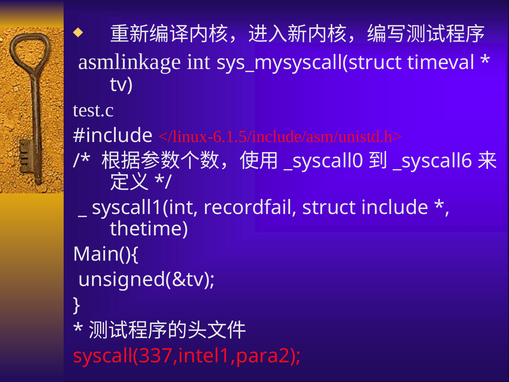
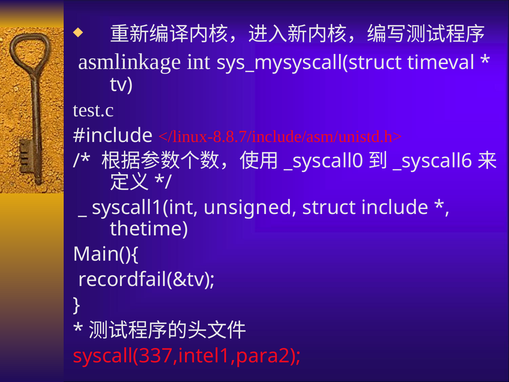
</linux-6.1.5/include/asm/unistd.h>: </linux-6.1.5/include/asm/unistd.h> -> </linux-8.8.7/include/asm/unistd.h>
recordfail: recordfail -> unsigned
unsigned(&tv: unsigned(&tv -> recordfail(&tv
